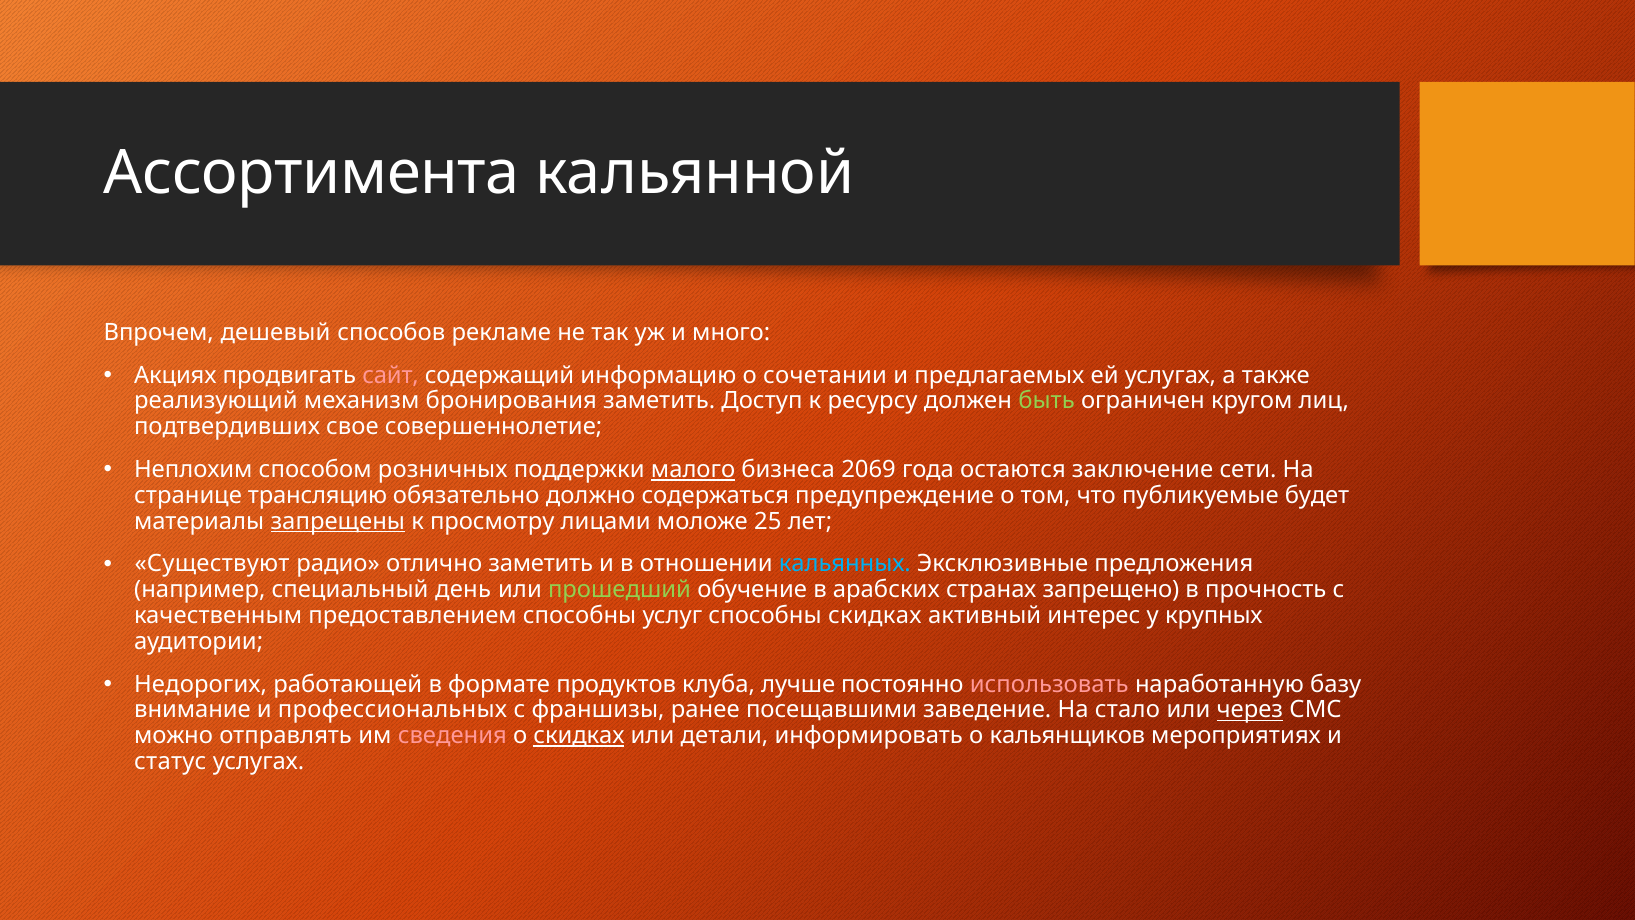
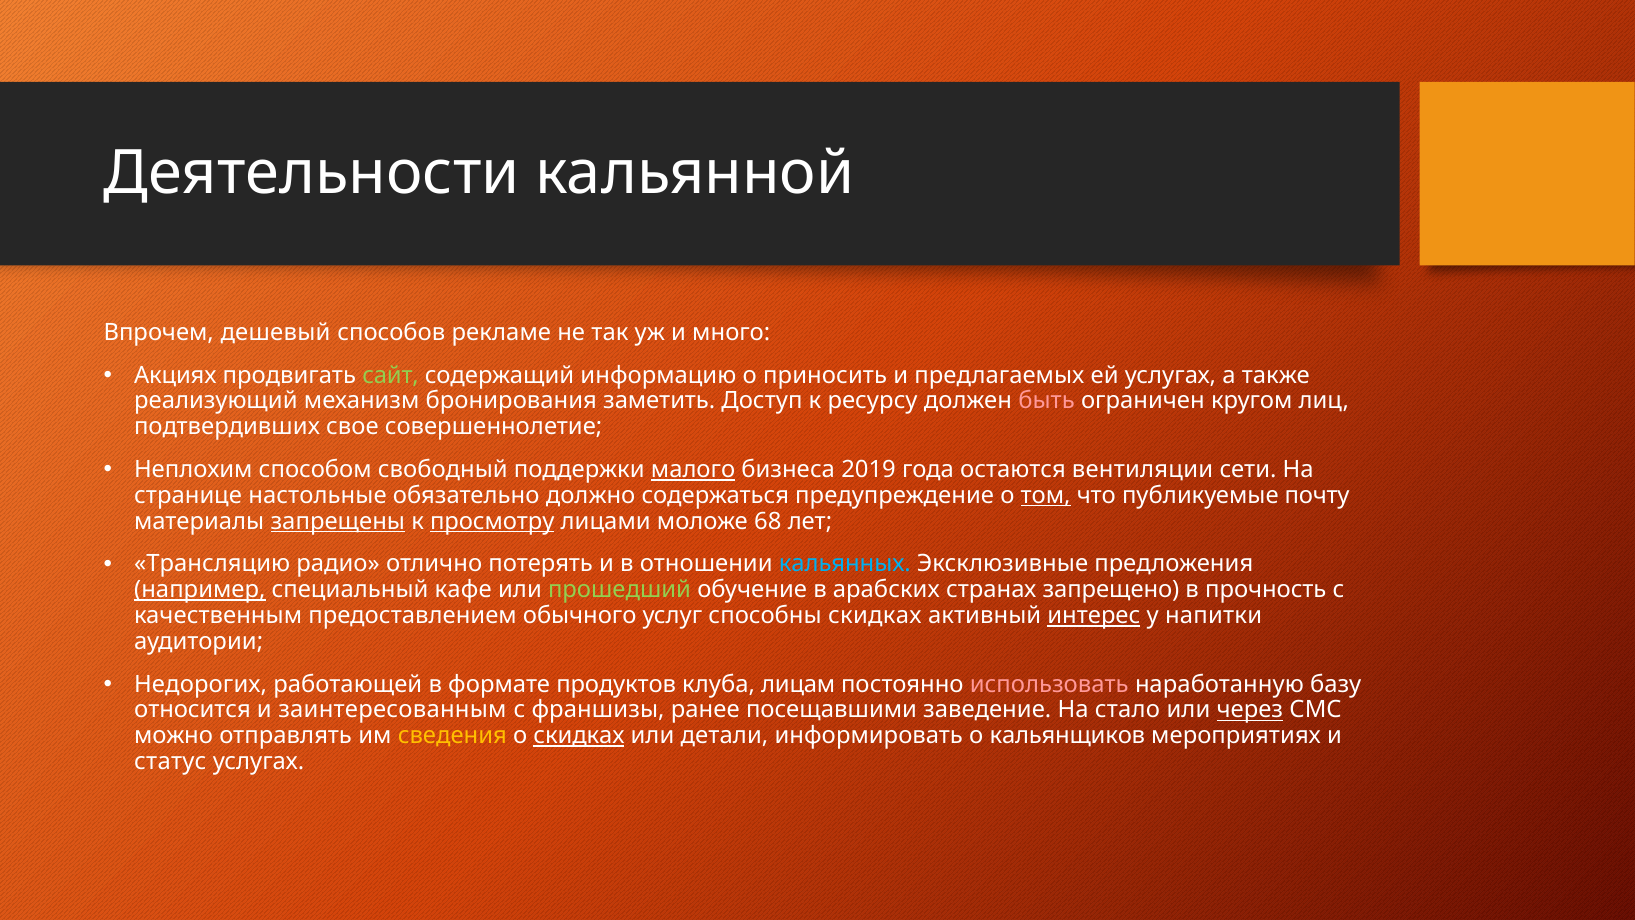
Ассортимента: Ассортимента -> Деятельности
сайт colour: pink -> light green
сочетании: сочетании -> приносить
быть colour: light green -> pink
розничных: розничных -> свободный
2069: 2069 -> 2019
заключение: заключение -> вентиляции
трансляцию: трансляцию -> настольные
том underline: none -> present
будет: будет -> почту
просмотру underline: none -> present
25: 25 -> 68
Существуют: Существуют -> Трансляцию
отлично заметить: заметить -> потерять
например underline: none -> present
день: день -> кафе
предоставлением способны: способны -> обычного
интерес underline: none -> present
крупных: крупных -> напитки
лучше: лучше -> лицам
внимание: внимание -> относится
профессиональных: профессиональных -> заинтересованным
сведения colour: pink -> yellow
